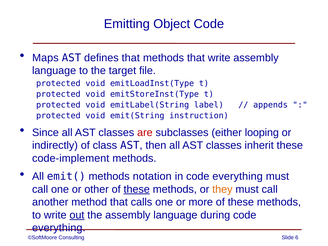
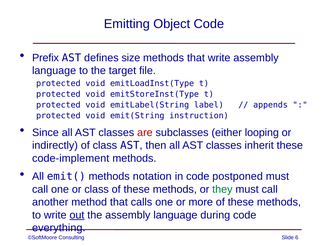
Maps: Maps -> Prefix
defines that: that -> size
in code everything: everything -> postponed
or other: other -> class
these at (137, 189) underline: present -> none
they colour: orange -> green
